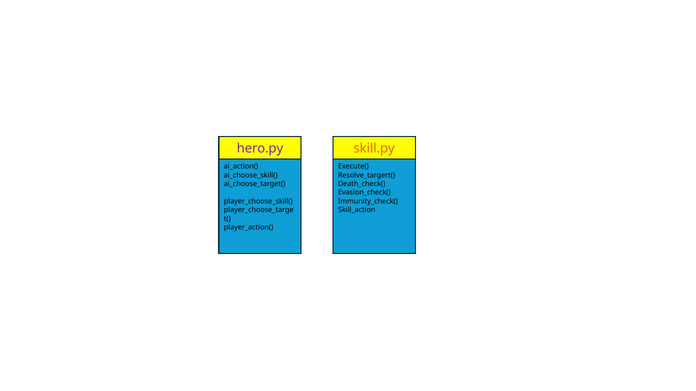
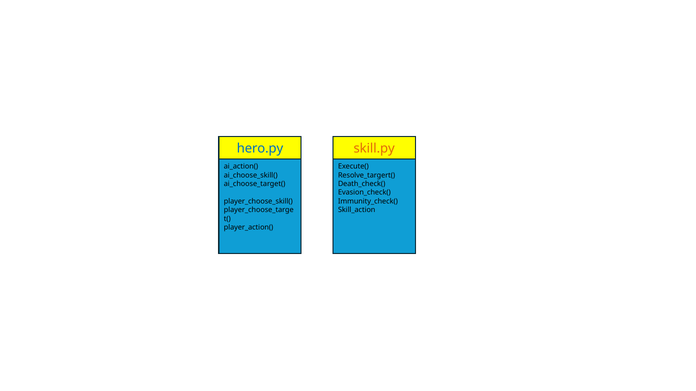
hero.py colour: purple -> blue
